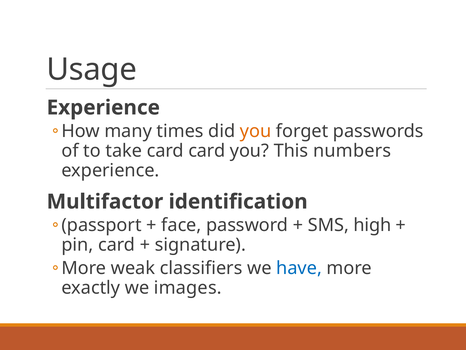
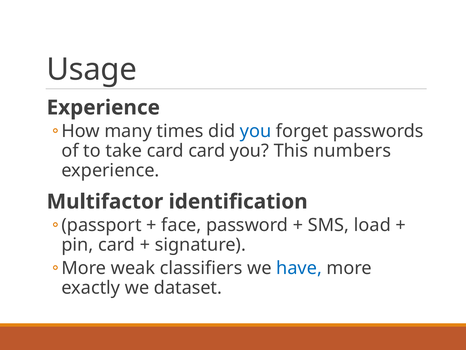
you at (256, 131) colour: orange -> blue
high: high -> load
images: images -> dataset
